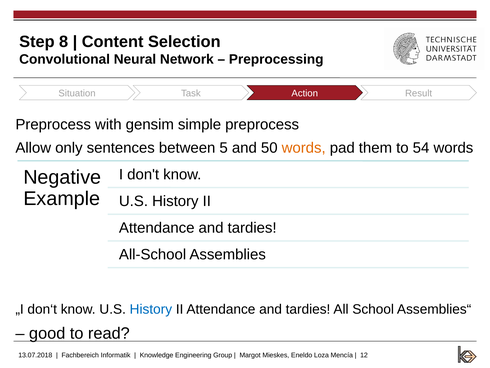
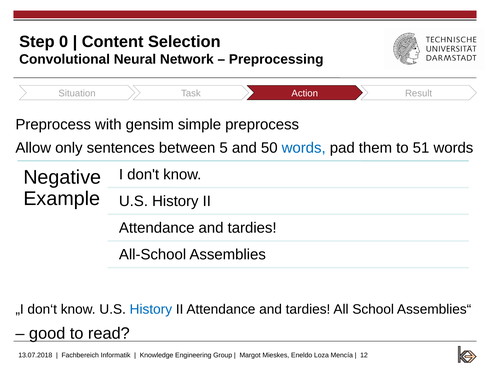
8: 8 -> 0
words at (304, 148) colour: orange -> blue
54: 54 -> 51
